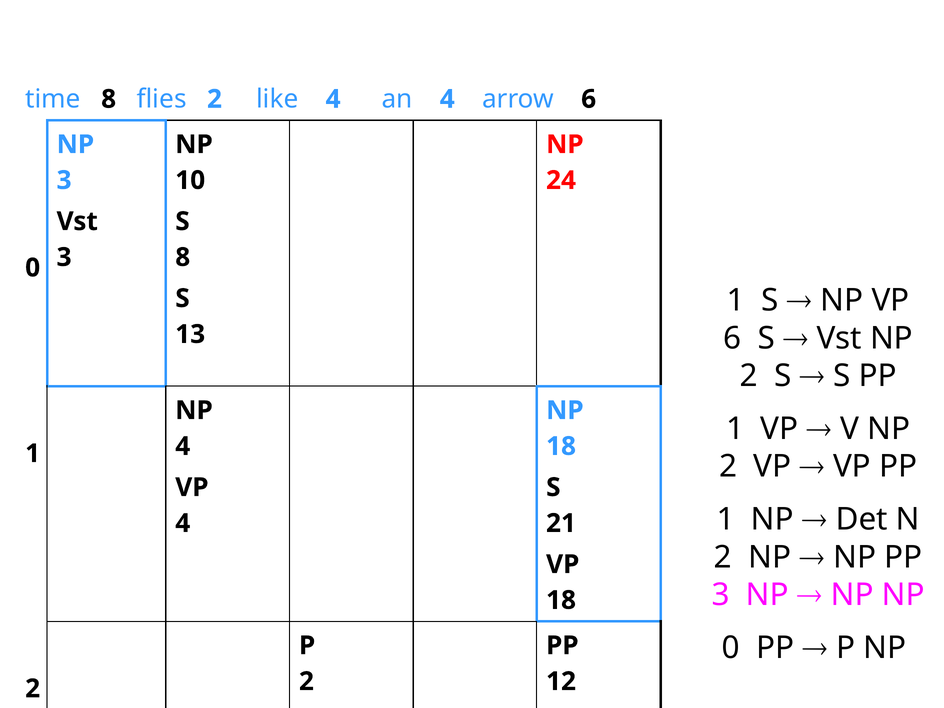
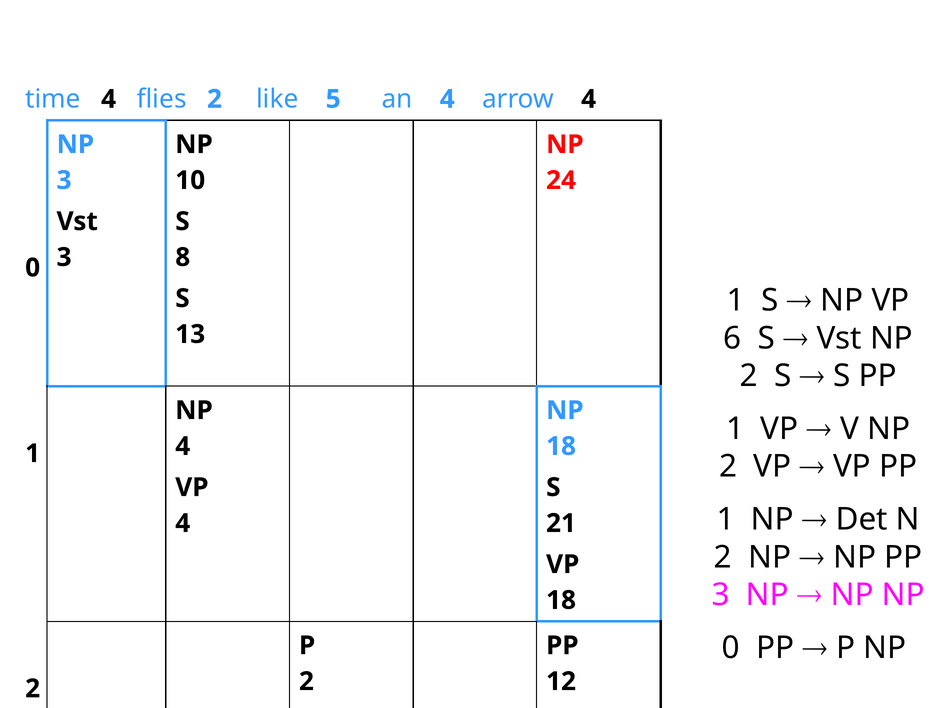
time 8: 8 -> 4
like 4: 4 -> 5
arrow 6: 6 -> 4
